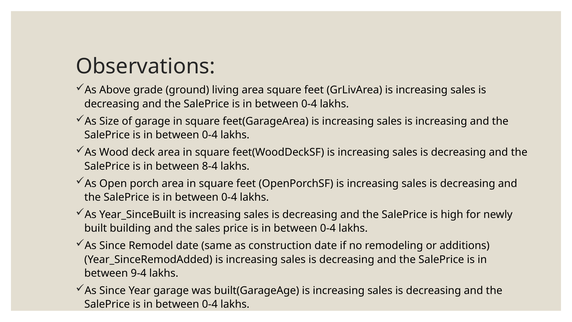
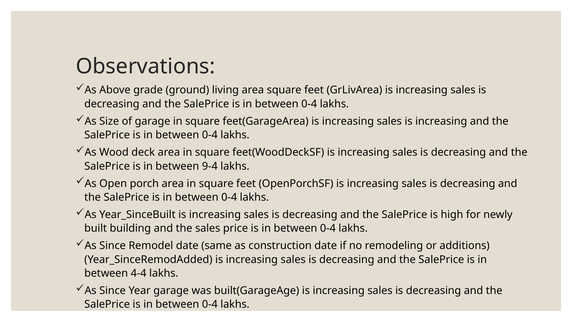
8-4: 8-4 -> 9-4
9-4: 9-4 -> 4-4
